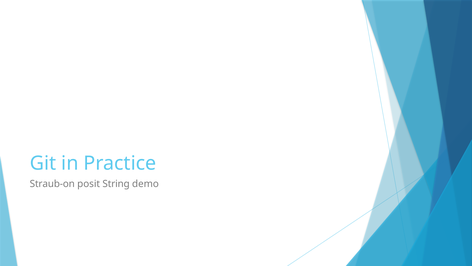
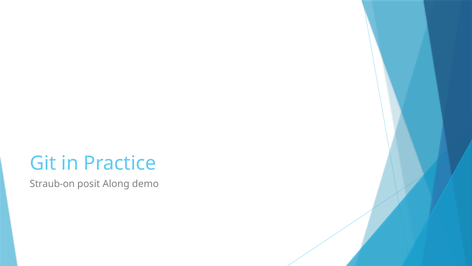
String: String -> Along
